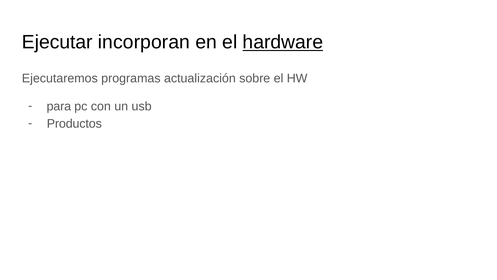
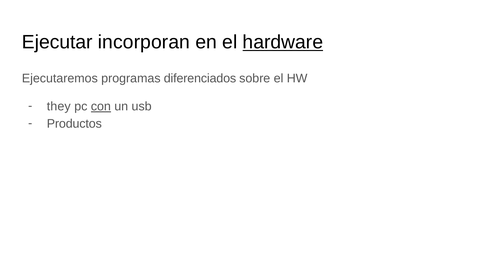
actualización: actualización -> diferenciados
para: para -> they
con underline: none -> present
